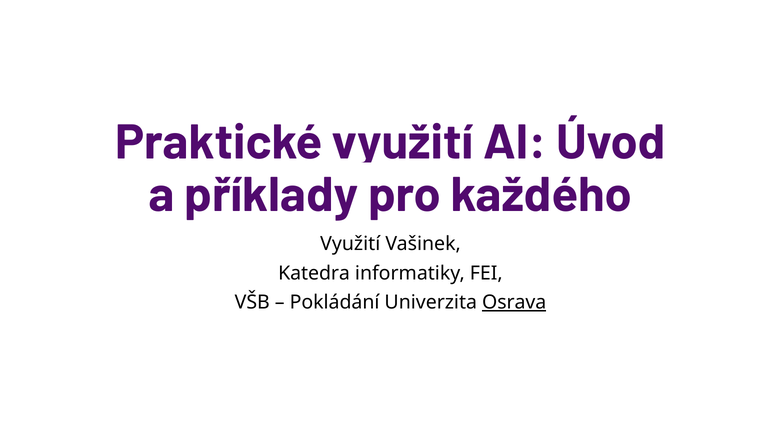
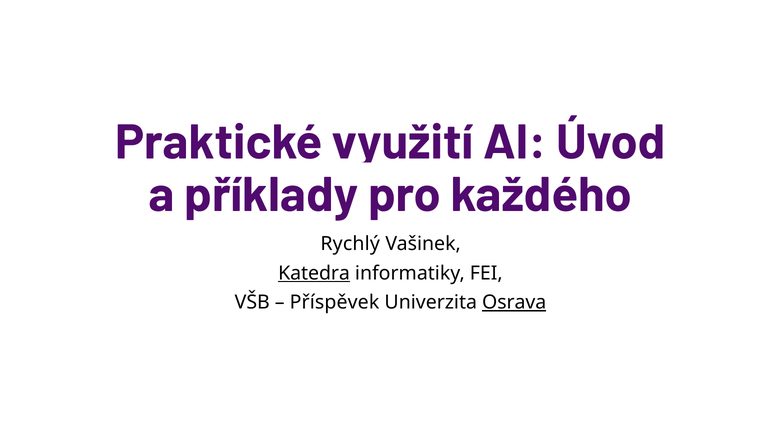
Využití at (350, 244): Využití -> Rychlý
Katedra underline: none -> present
Pokládání: Pokládání -> Příspěvek
